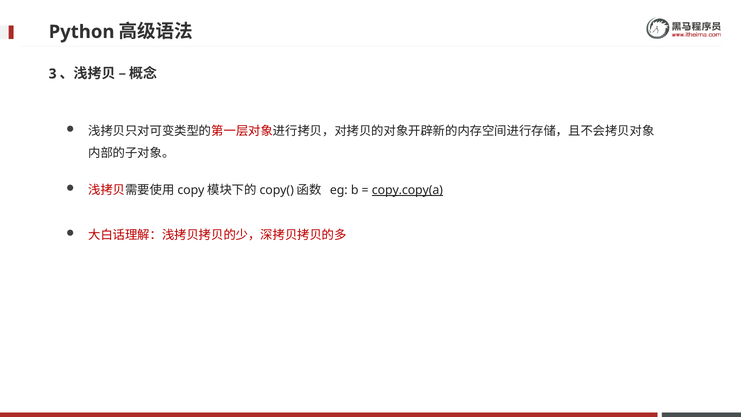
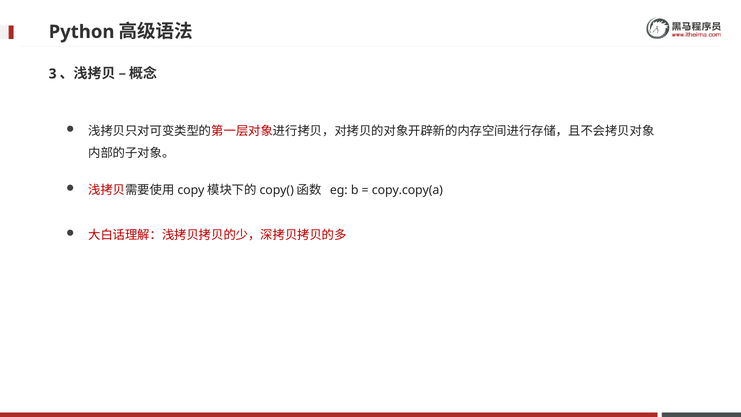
copy.copy(a underline: present -> none
